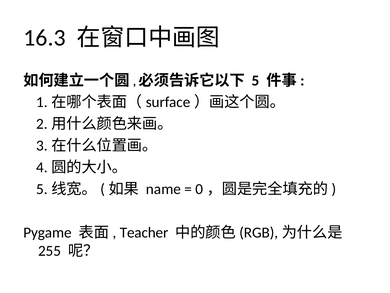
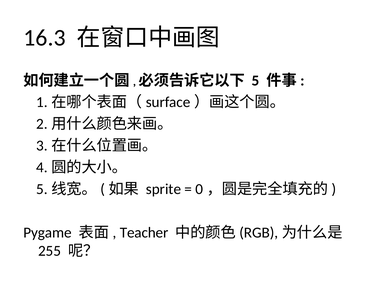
name: name -> sprite
